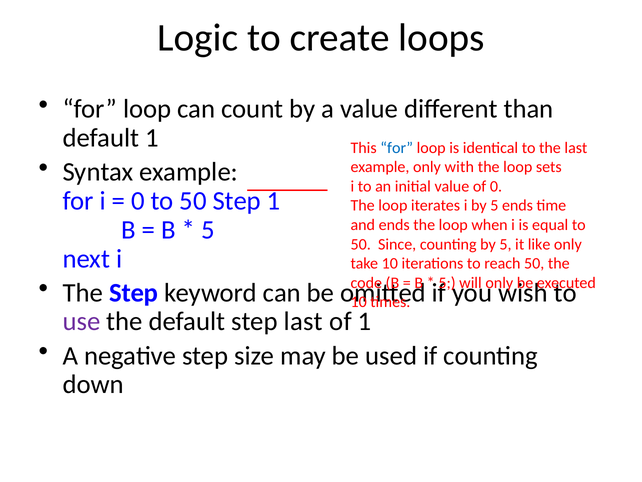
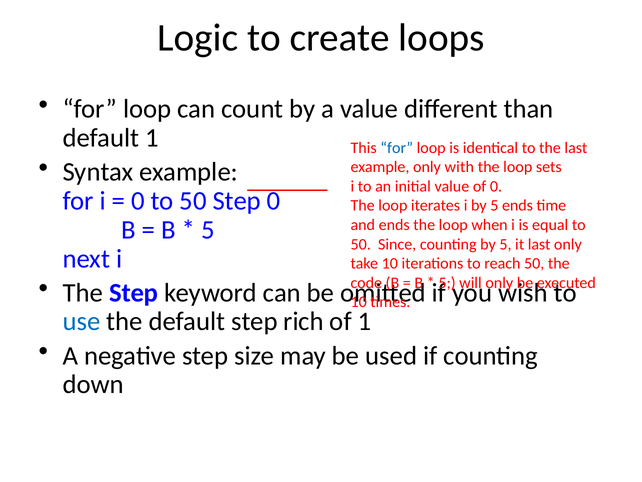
Step 1: 1 -> 0
it like: like -> last
use colour: purple -> blue
step last: last -> rich
